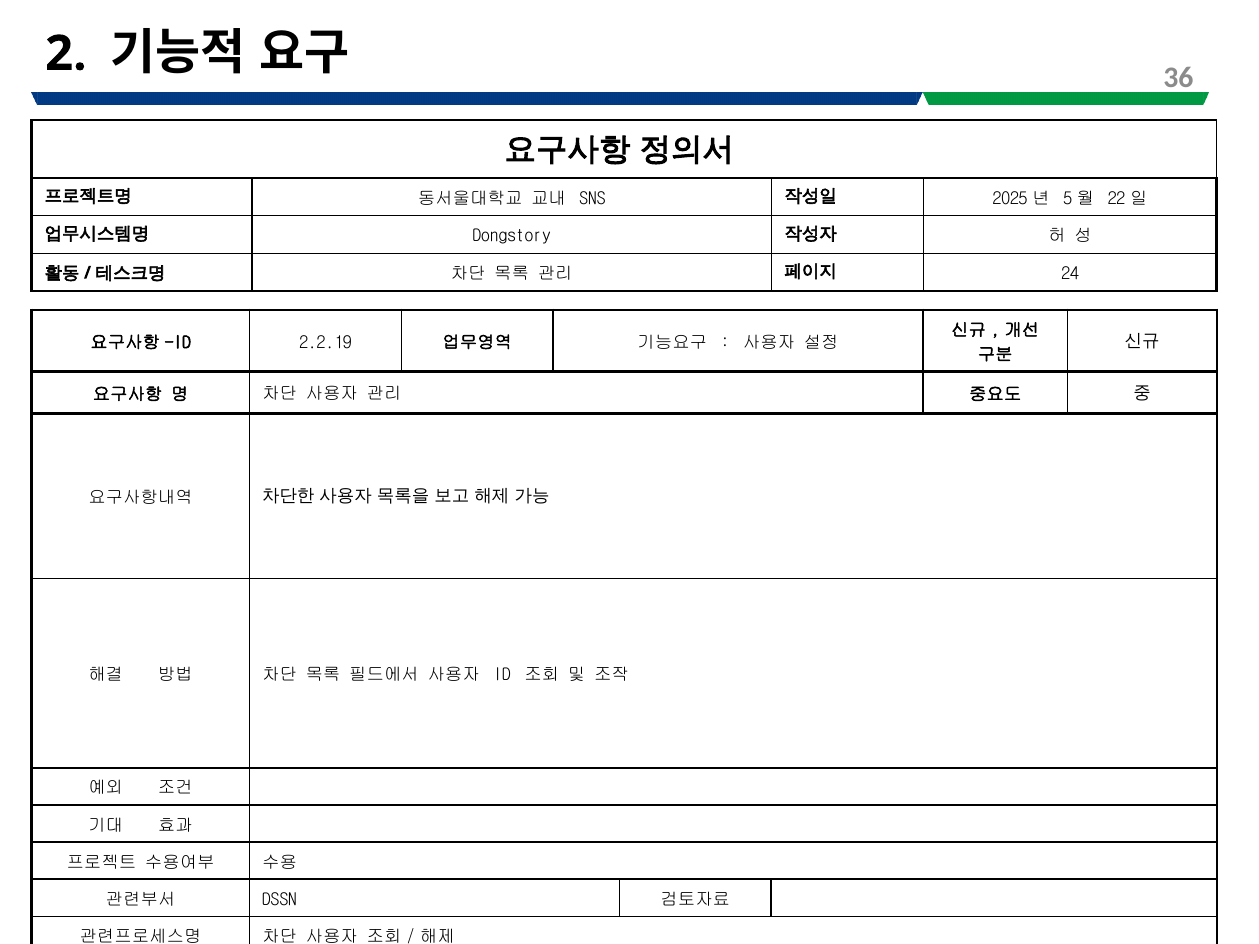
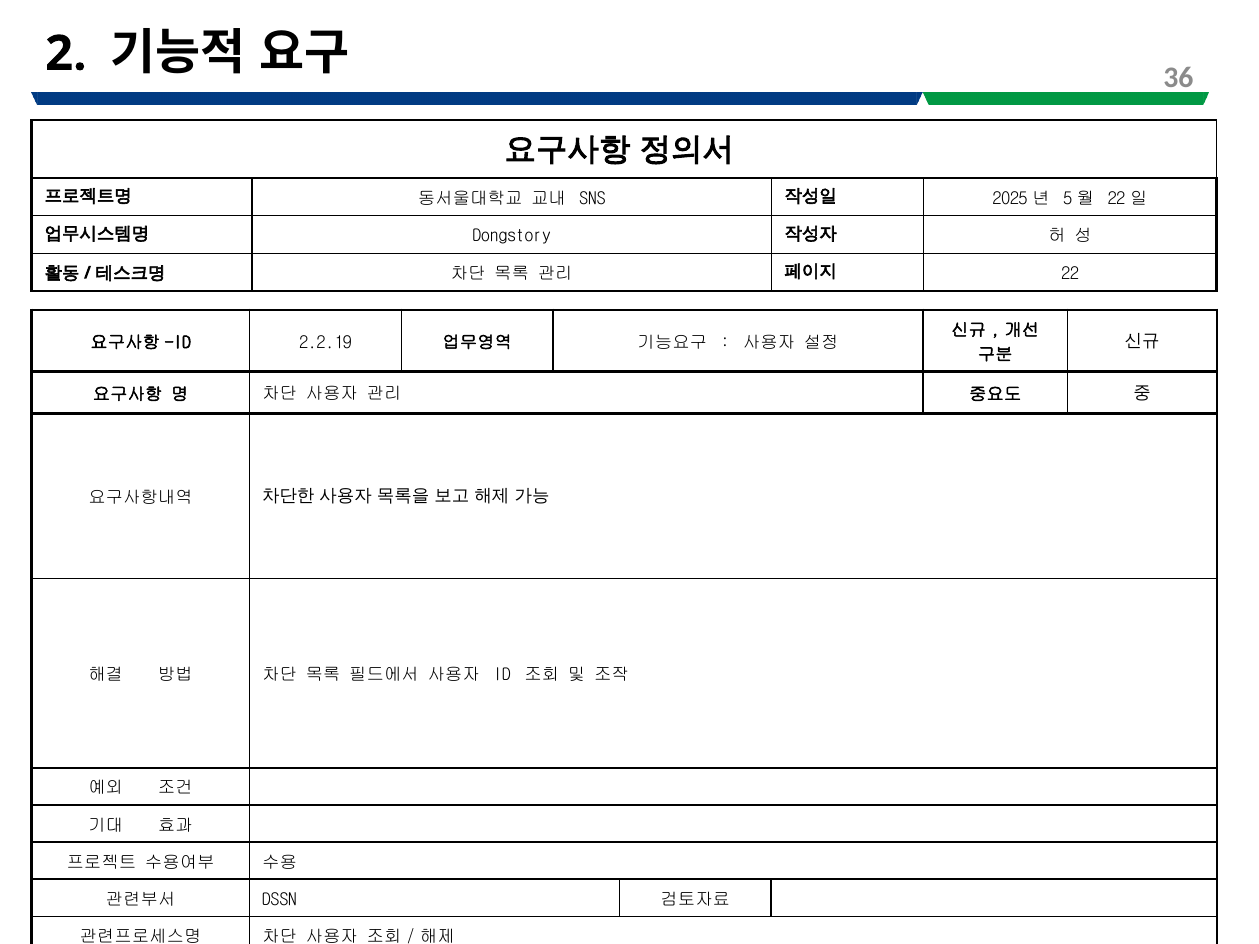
24 at (1070, 274): 24 -> 22
